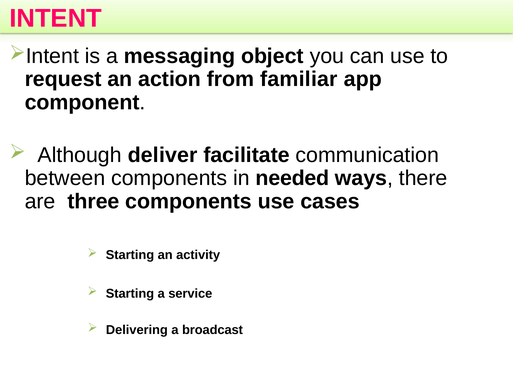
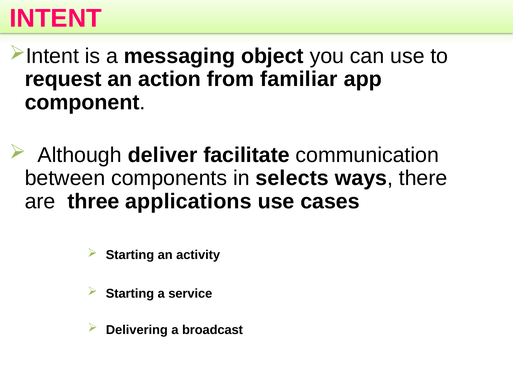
needed: needed -> selects
three components: components -> applications
